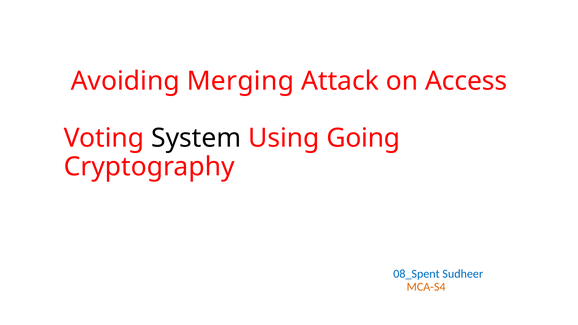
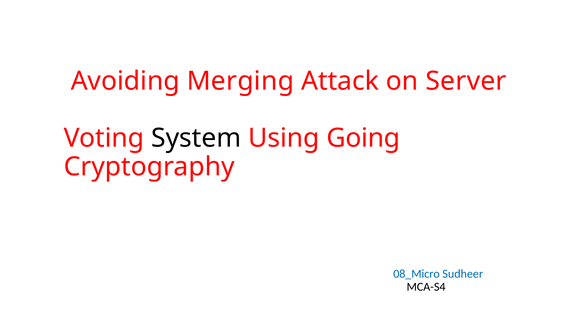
Access: Access -> Server
08_Spent: 08_Spent -> 08_Micro
MCA-S4 colour: orange -> black
